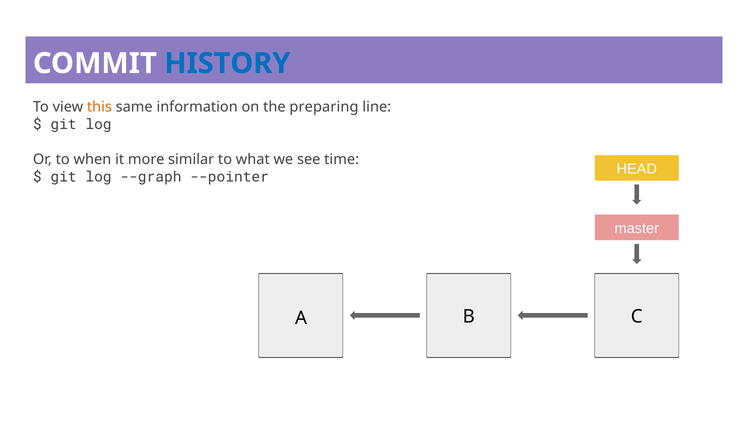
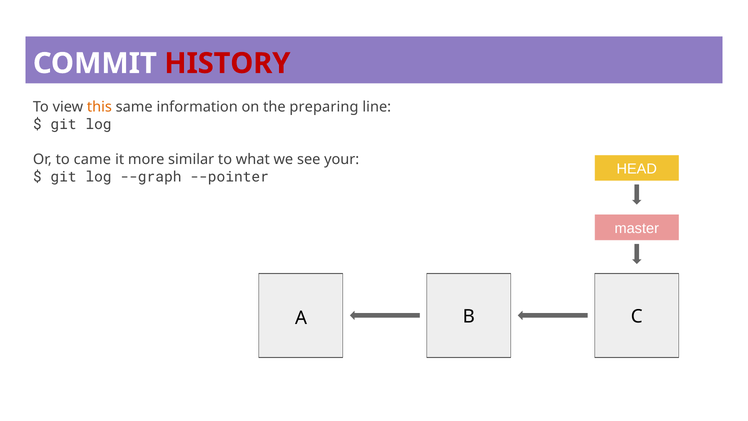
HISTORY colour: blue -> red
when: when -> came
time: time -> your
